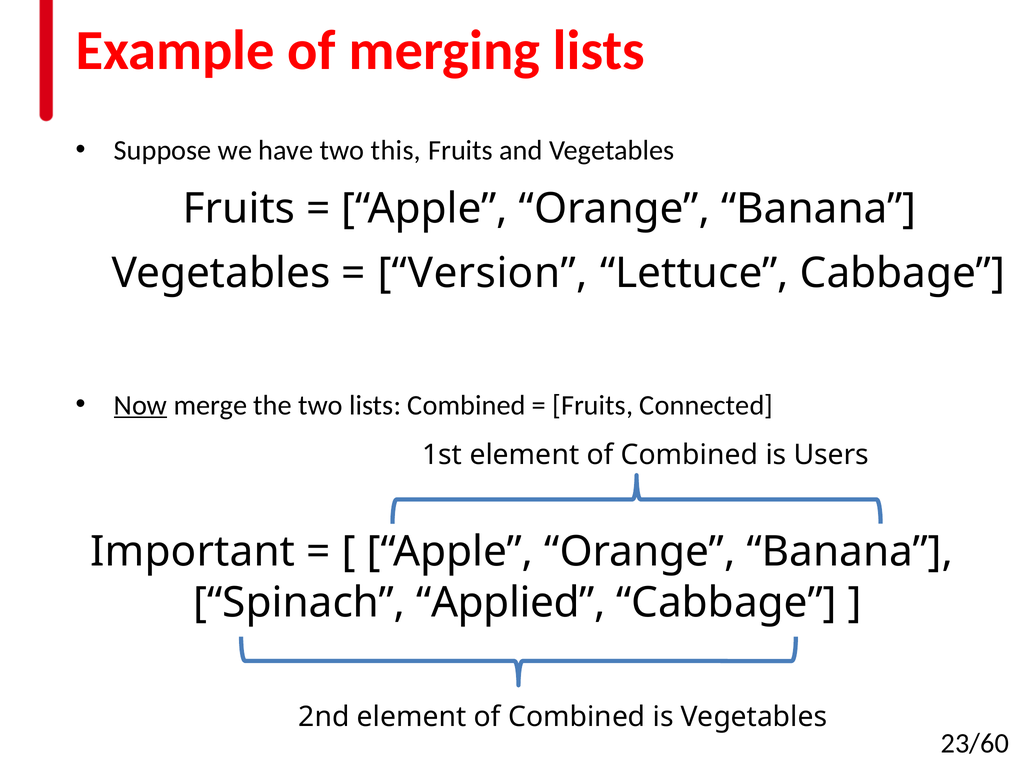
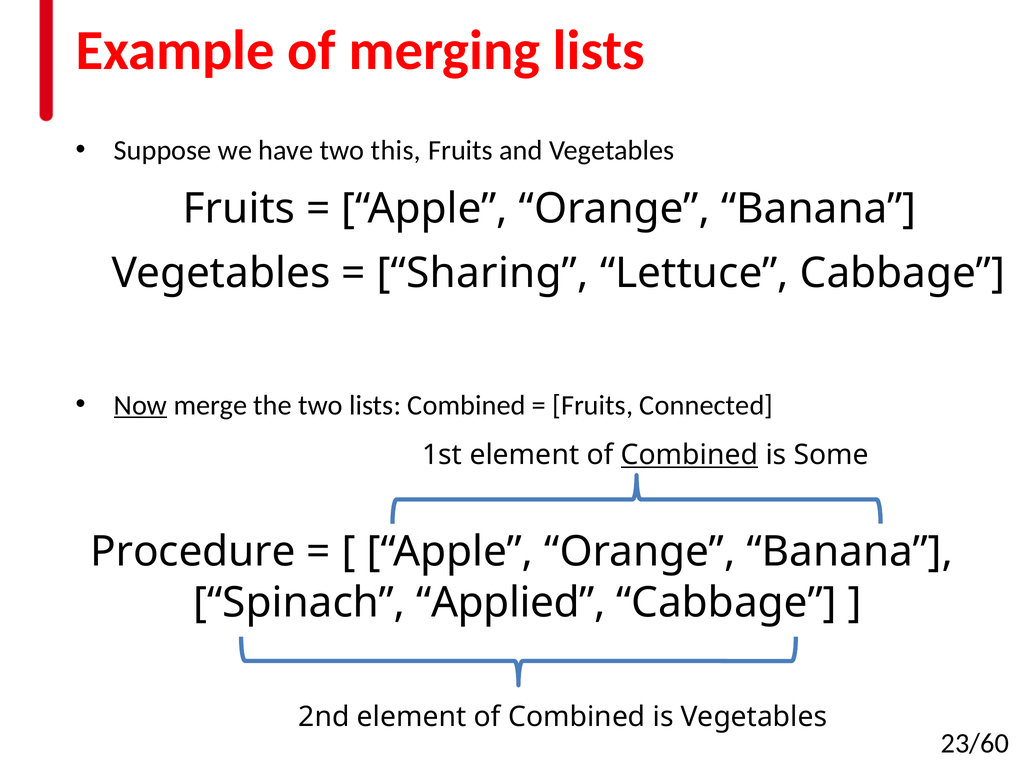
Version: Version -> Sharing
Combined at (689, 455) underline: none -> present
Users: Users -> Some
Important: Important -> Procedure
